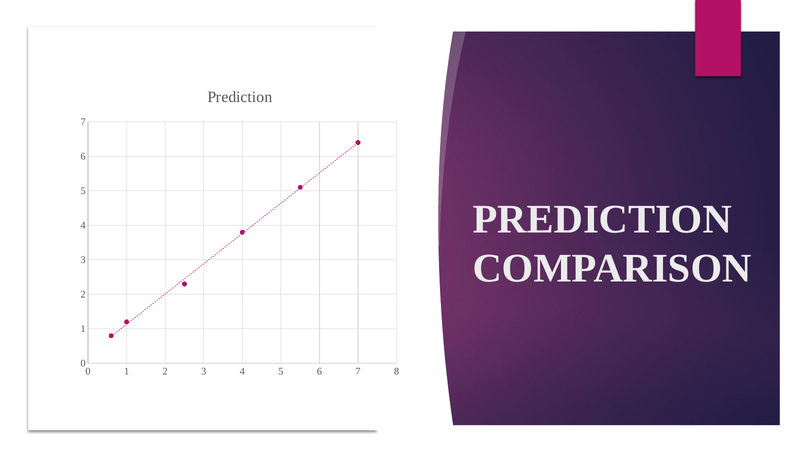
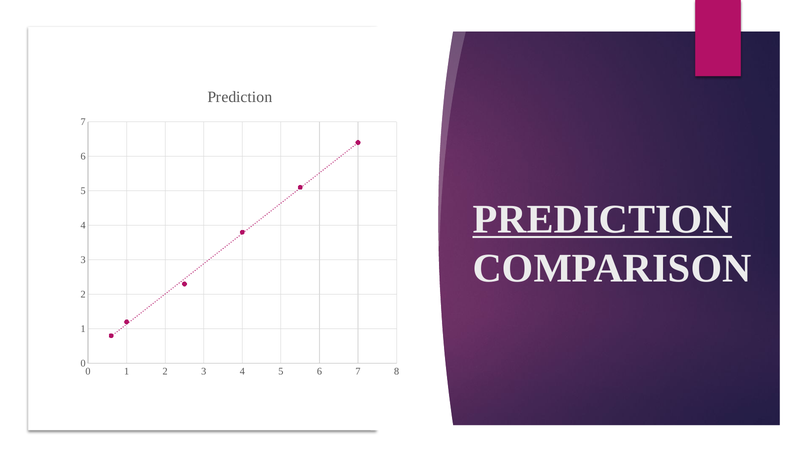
PREDICTION at (602, 219) underline: none -> present
